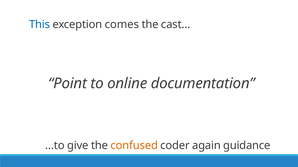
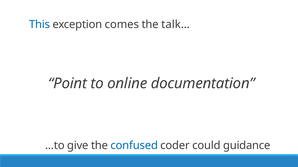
cast…: cast… -> talk…
confused colour: orange -> blue
again: again -> could
